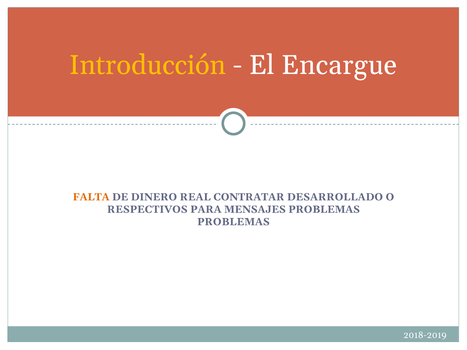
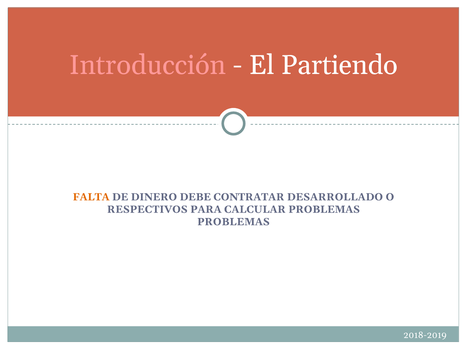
Introducción colour: yellow -> pink
Encargue: Encargue -> Partiendo
REAL: REAL -> DEBE
MENSAJES: MENSAJES -> CALCULAR
